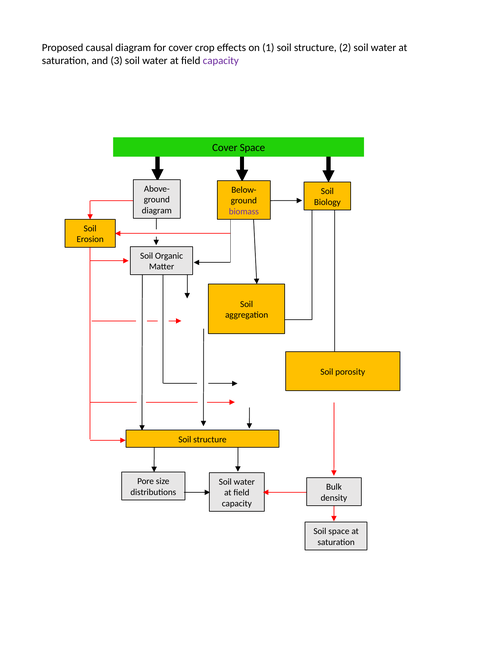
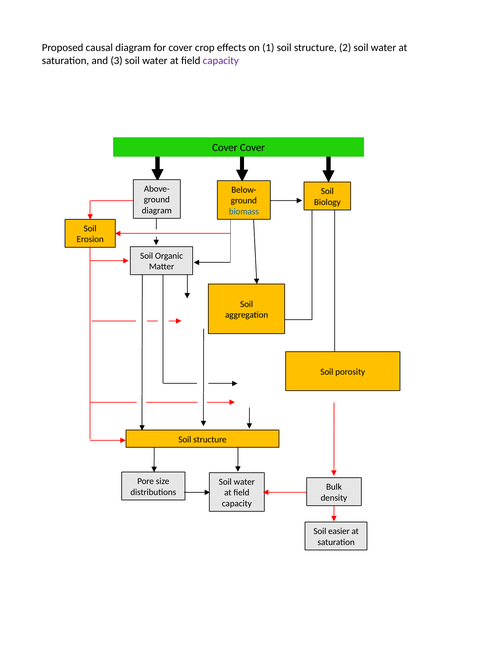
Cover Space: Space -> Cover
biomass colour: purple -> blue
Soil space: space -> easier
